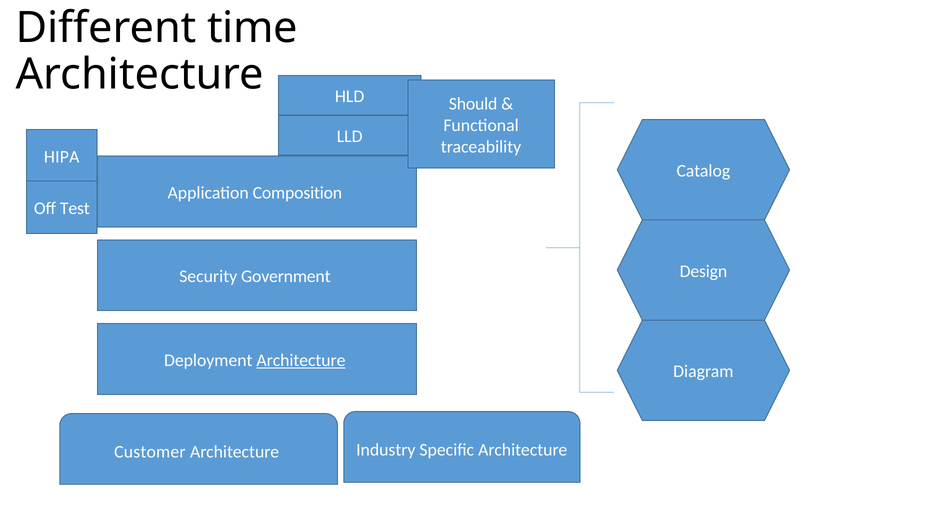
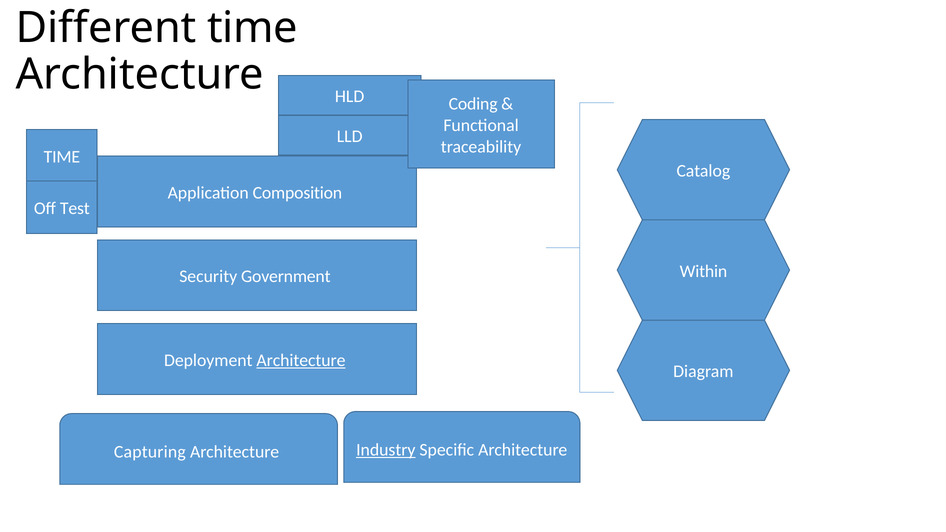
Should: Should -> Coding
HIPA at (62, 157): HIPA -> TIME
Design: Design -> Within
Customer: Customer -> Capturing
Industry underline: none -> present
